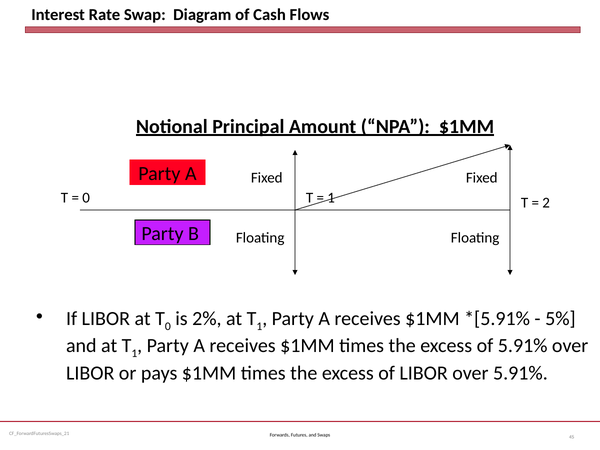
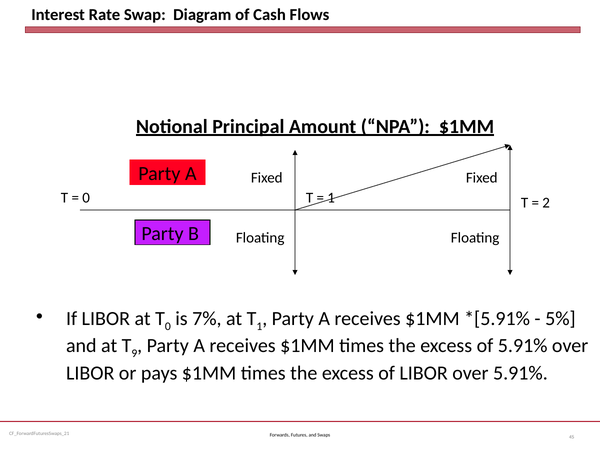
2%: 2% -> 7%
and at T 1: 1 -> 9
